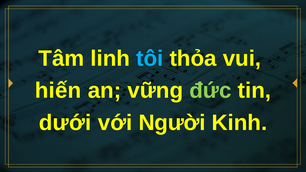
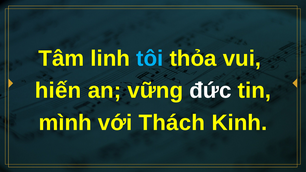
đức colour: light green -> white
dưới: dưới -> mình
Người: Người -> Thách
